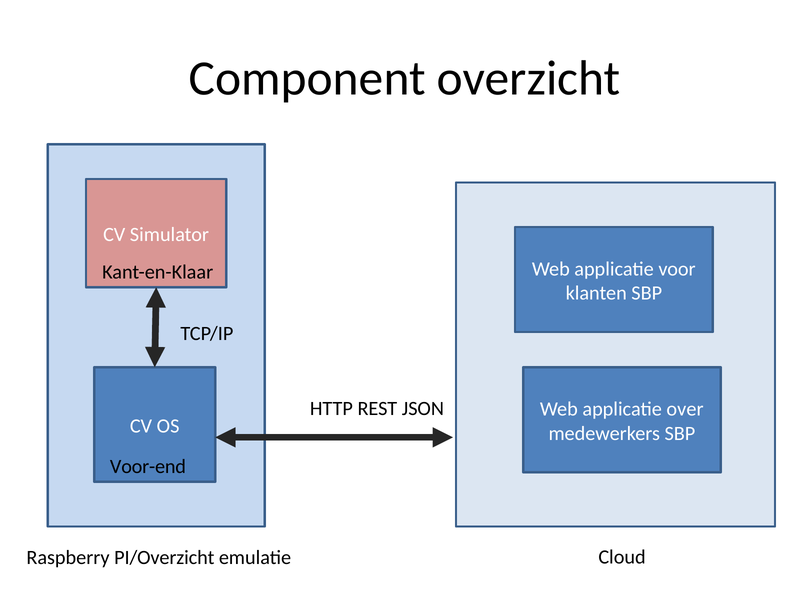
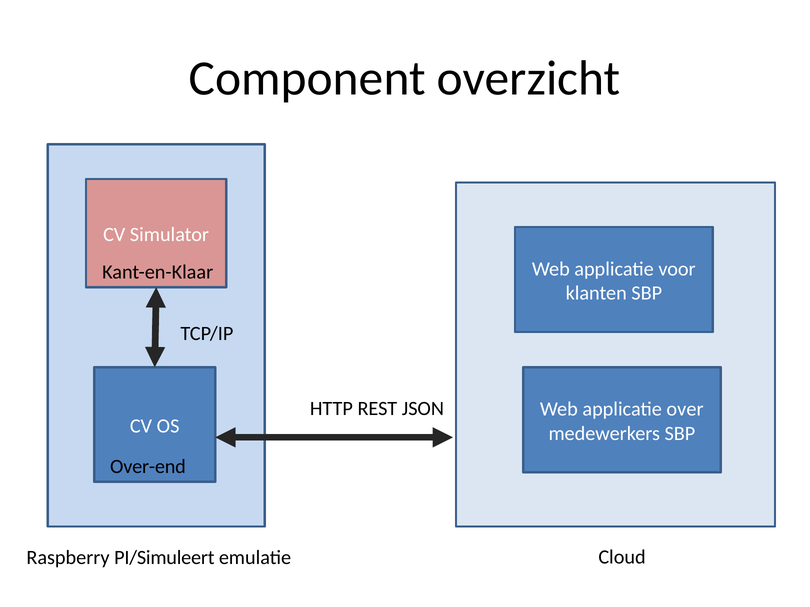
Voor-end: Voor-end -> Over-end
PI/Overzicht: PI/Overzicht -> PI/Simuleert
